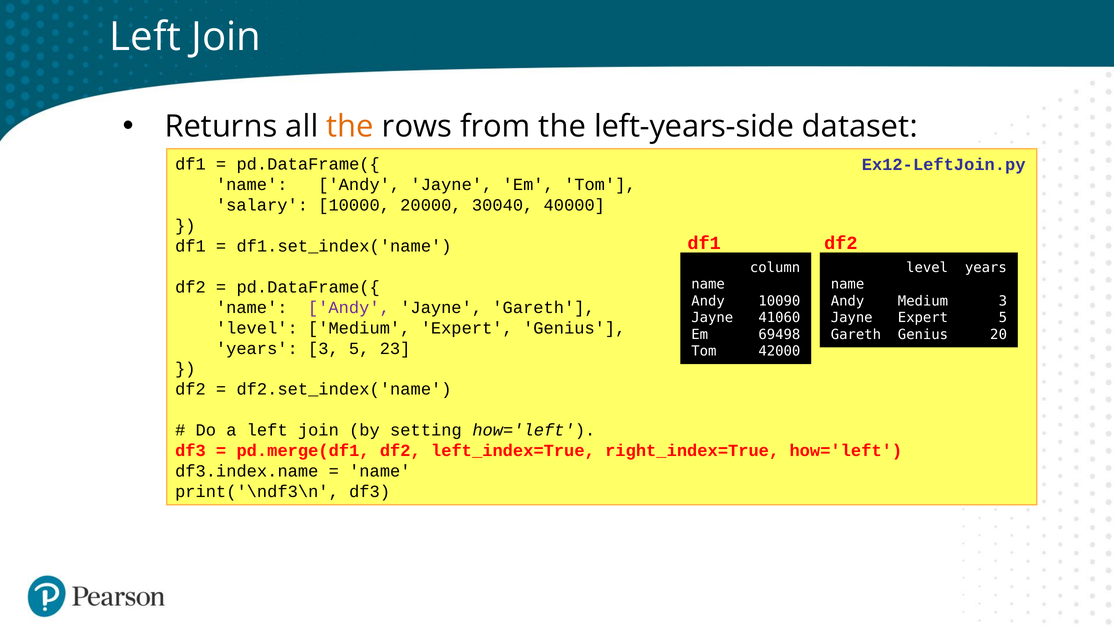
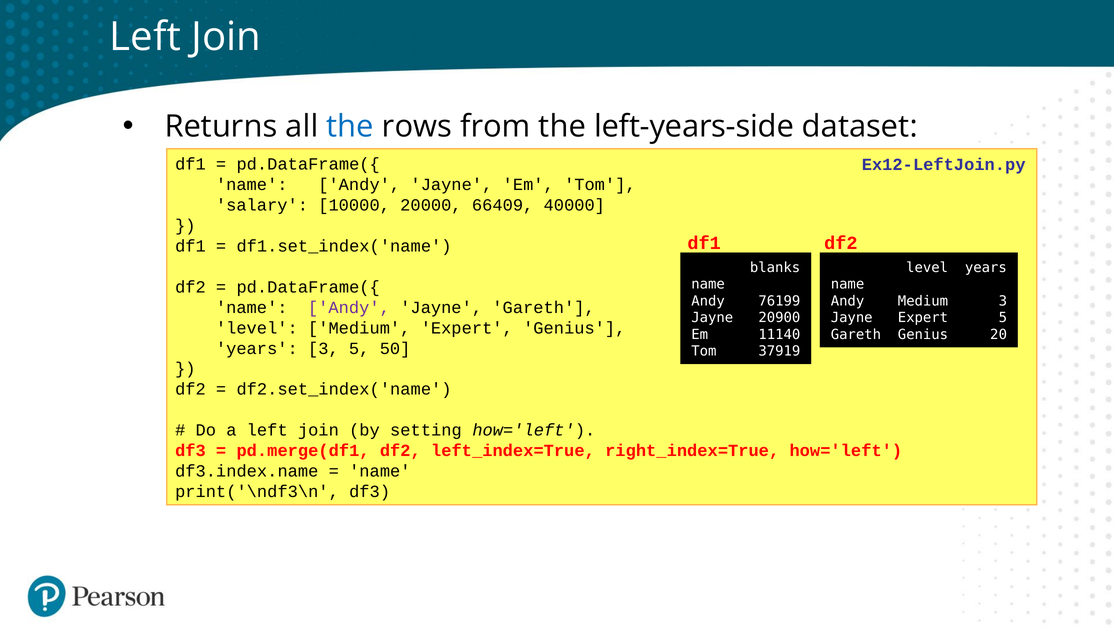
the at (350, 127) colour: orange -> blue
30040: 30040 -> 66409
column: column -> blanks
10090: 10090 -> 76199
41060: 41060 -> 20900
69498: 69498 -> 11140
23: 23 -> 50
42000: 42000 -> 37919
